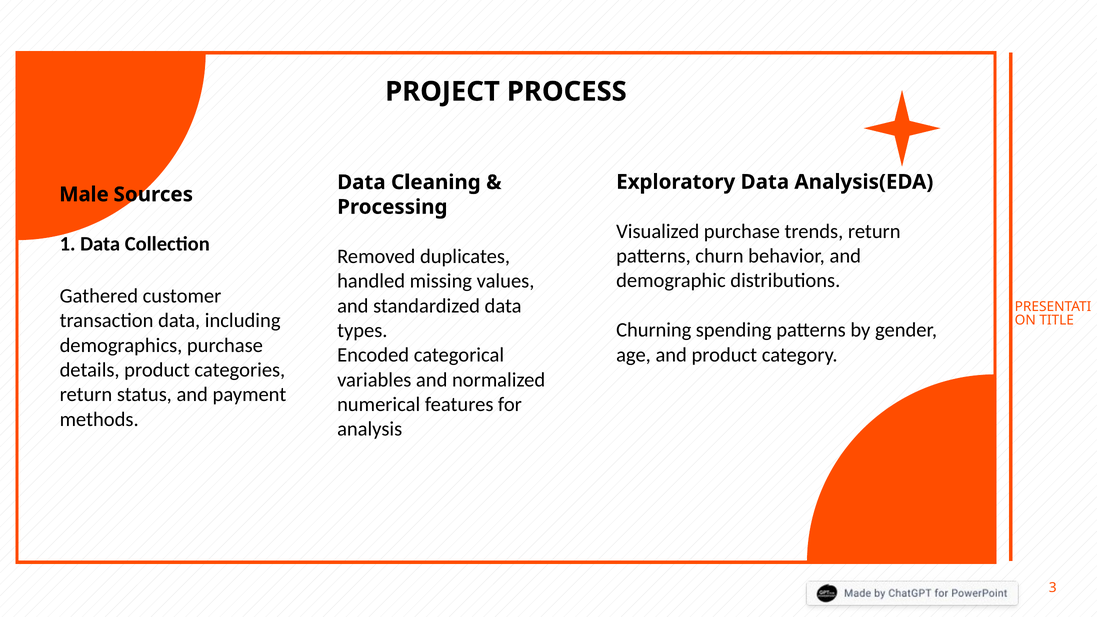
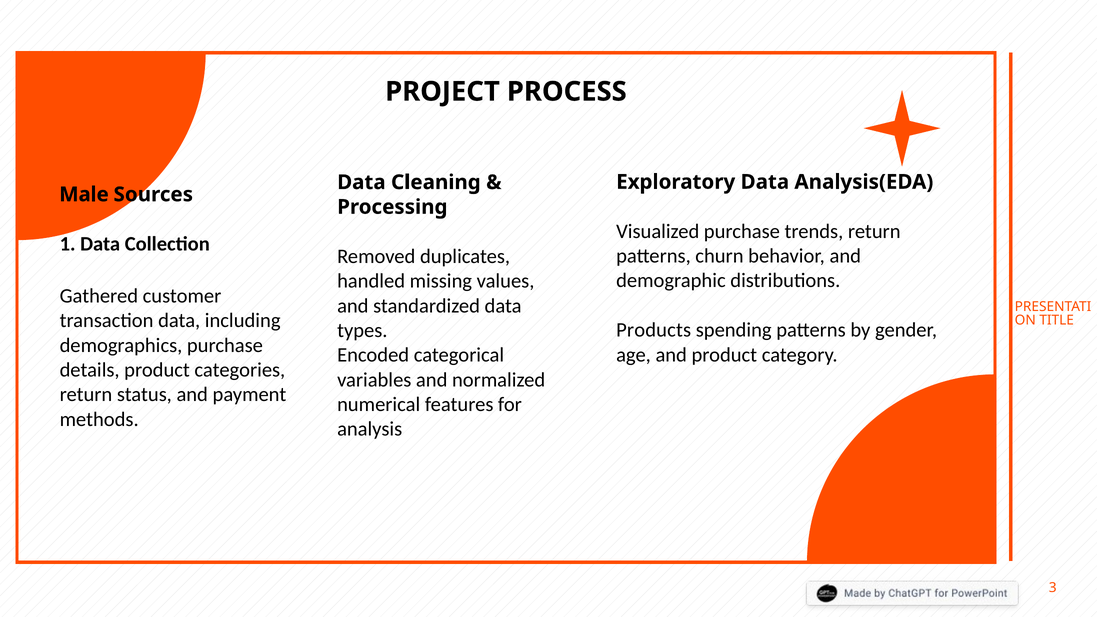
Churning: Churning -> Products
